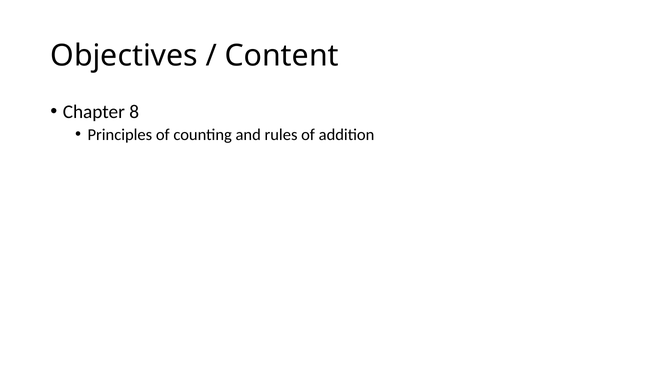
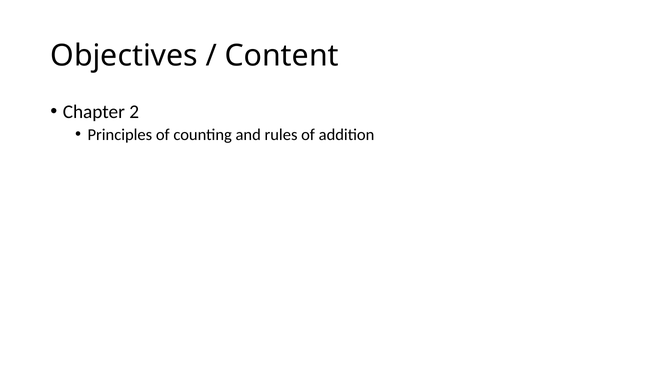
8: 8 -> 2
